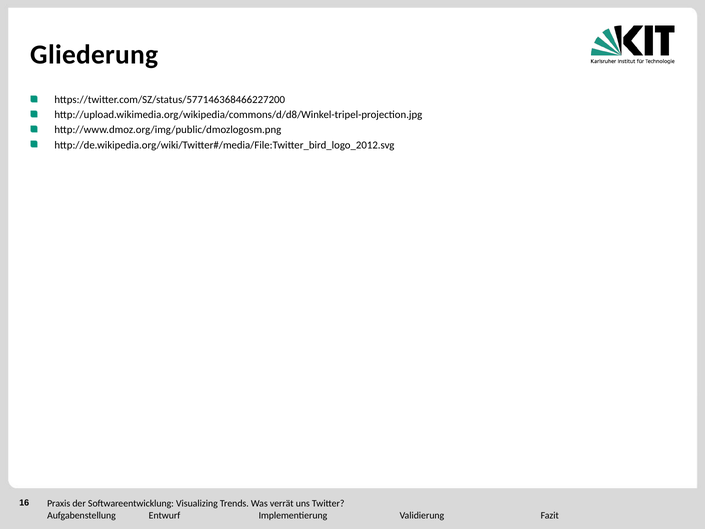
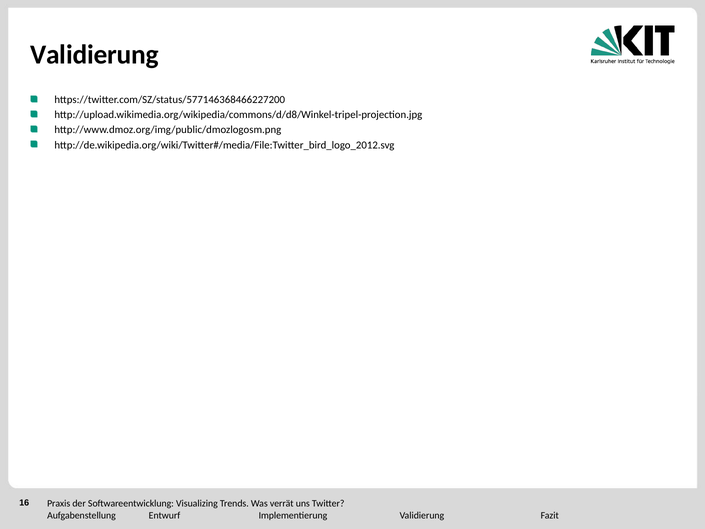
Gliederung at (94, 54): Gliederung -> Validierung
